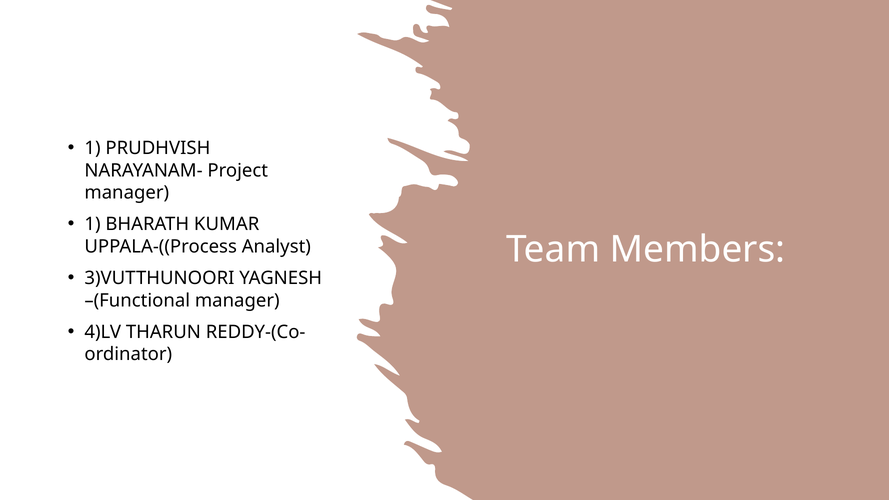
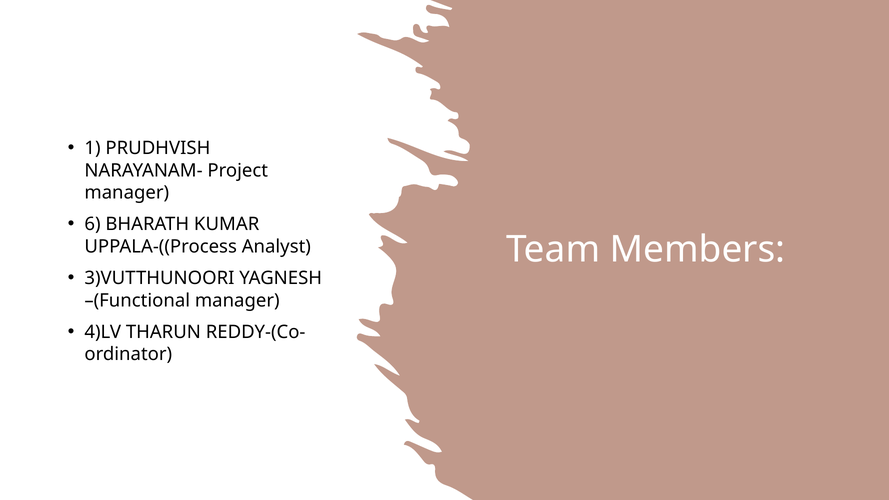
1 at (93, 224): 1 -> 6
